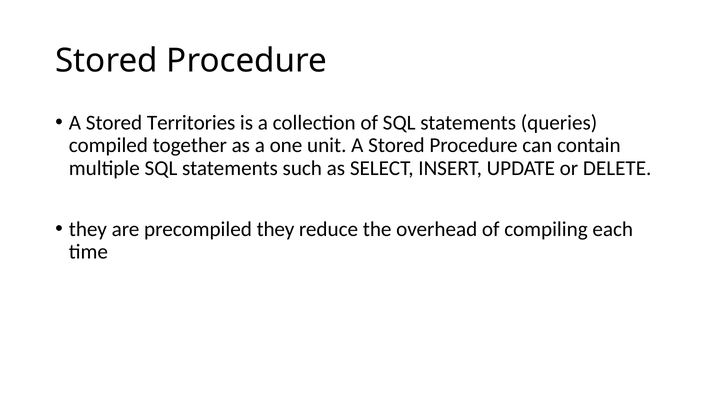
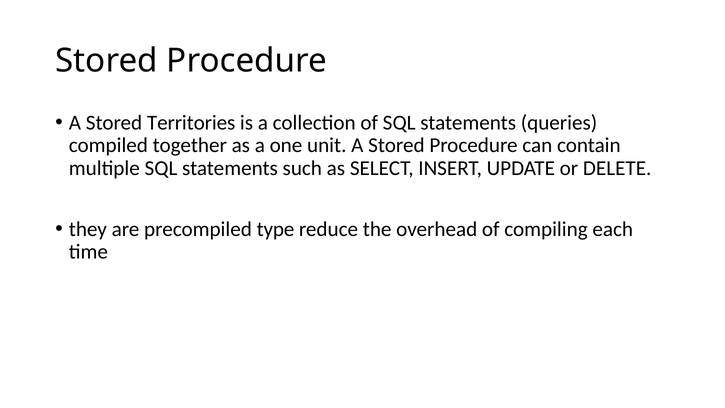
precompiled they: they -> type
